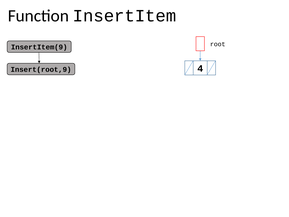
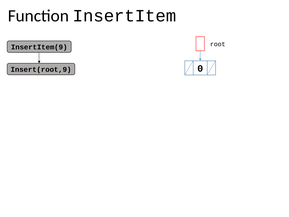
4: 4 -> 0
